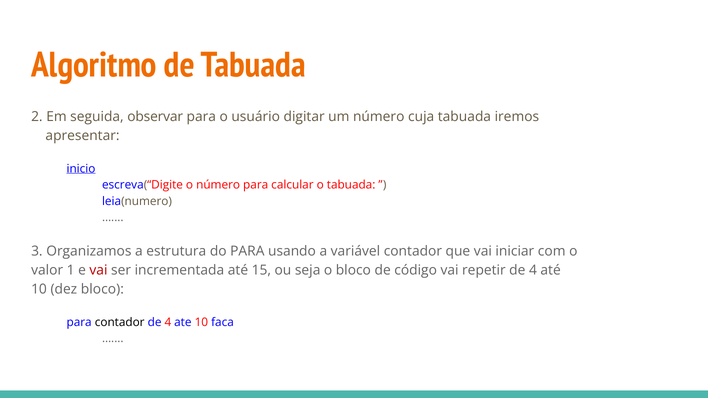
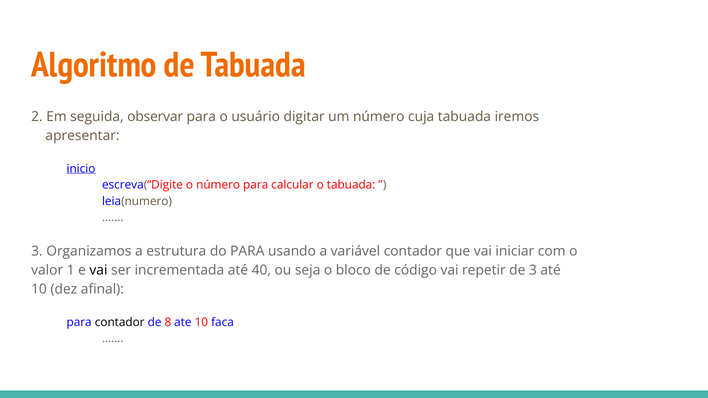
vai at (98, 270) colour: red -> black
15: 15 -> 40
repetir de 4: 4 -> 3
dez bloco: bloco -> afinal
4 at (168, 322): 4 -> 8
